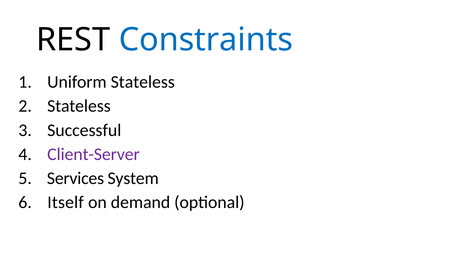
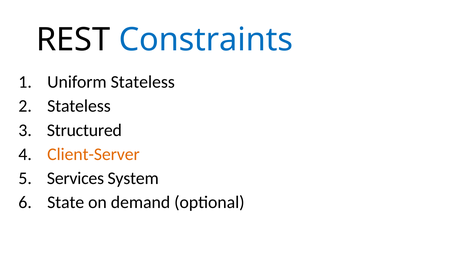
Successful: Successful -> Structured
Client-Server colour: purple -> orange
Itself: Itself -> State
